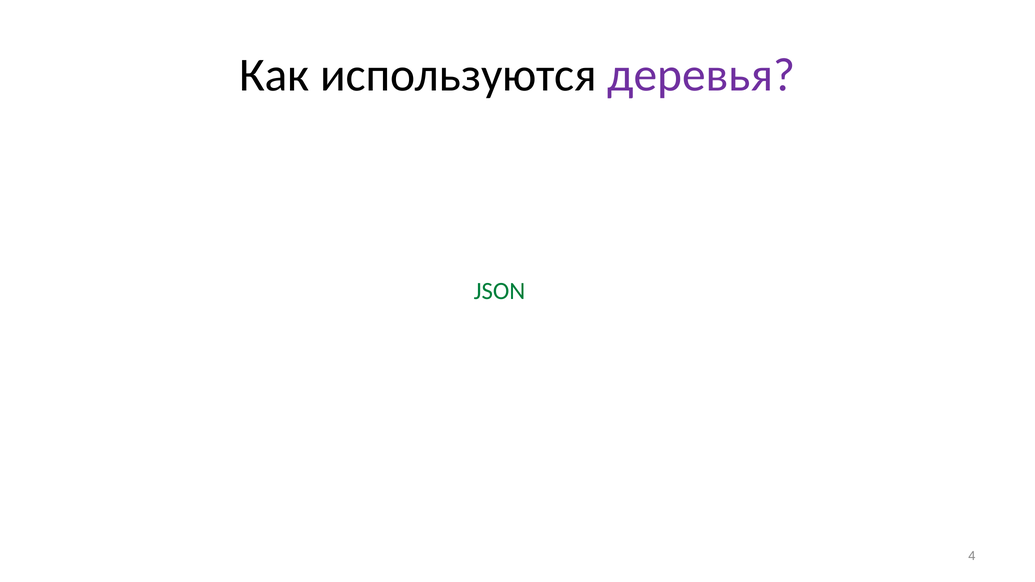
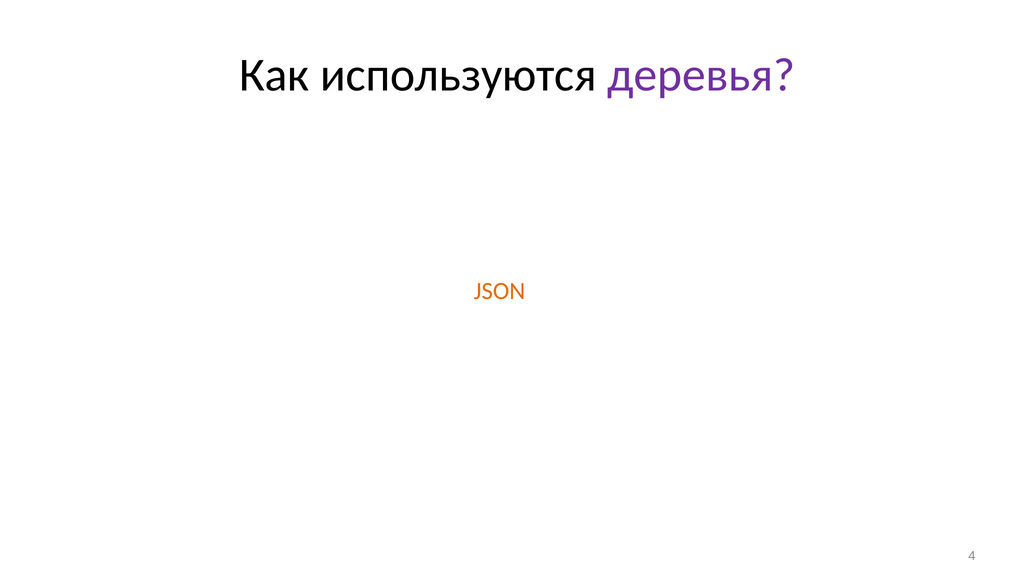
JSON colour: green -> orange
